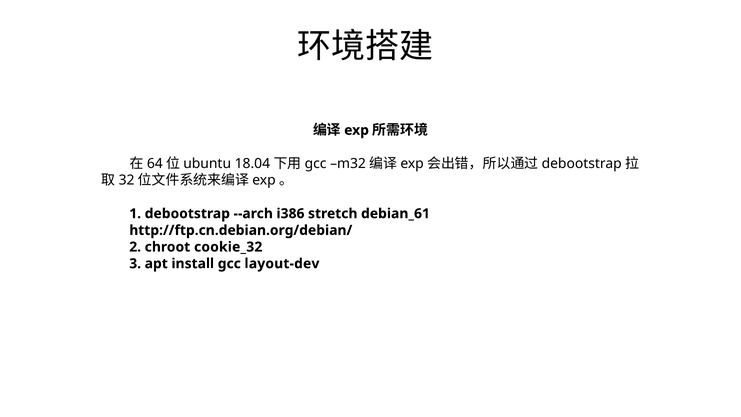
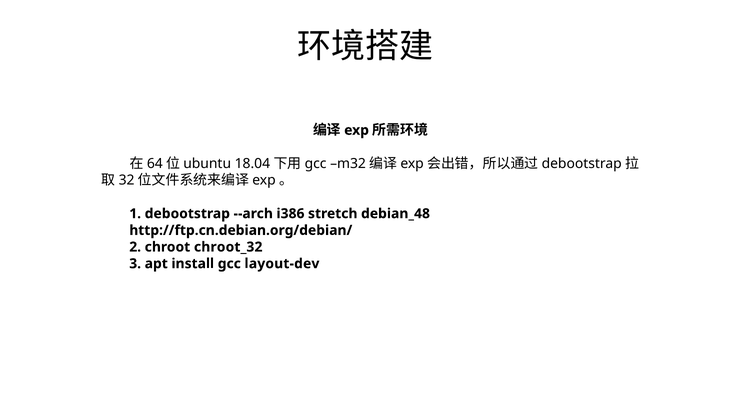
debian_61: debian_61 -> debian_48
cookie_32: cookie_32 -> chroot_32
